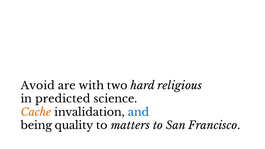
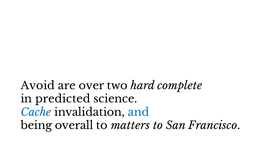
with: with -> over
religious: religious -> complete
Cache colour: orange -> blue
quality: quality -> overall
